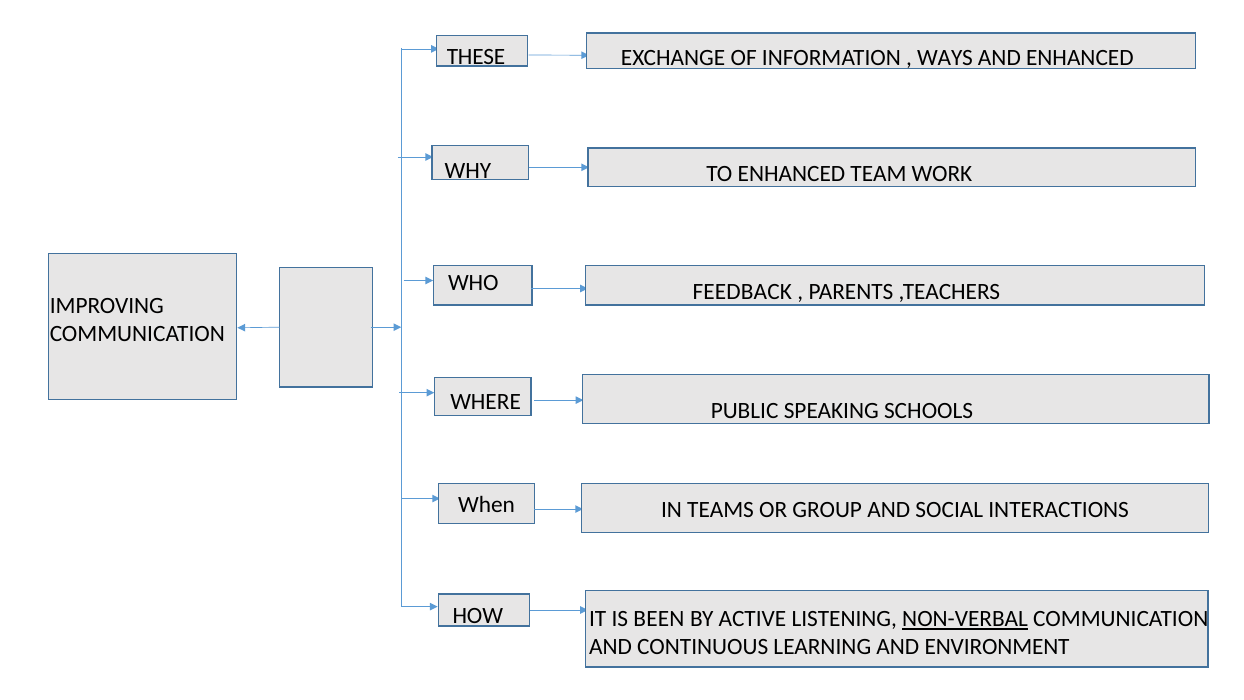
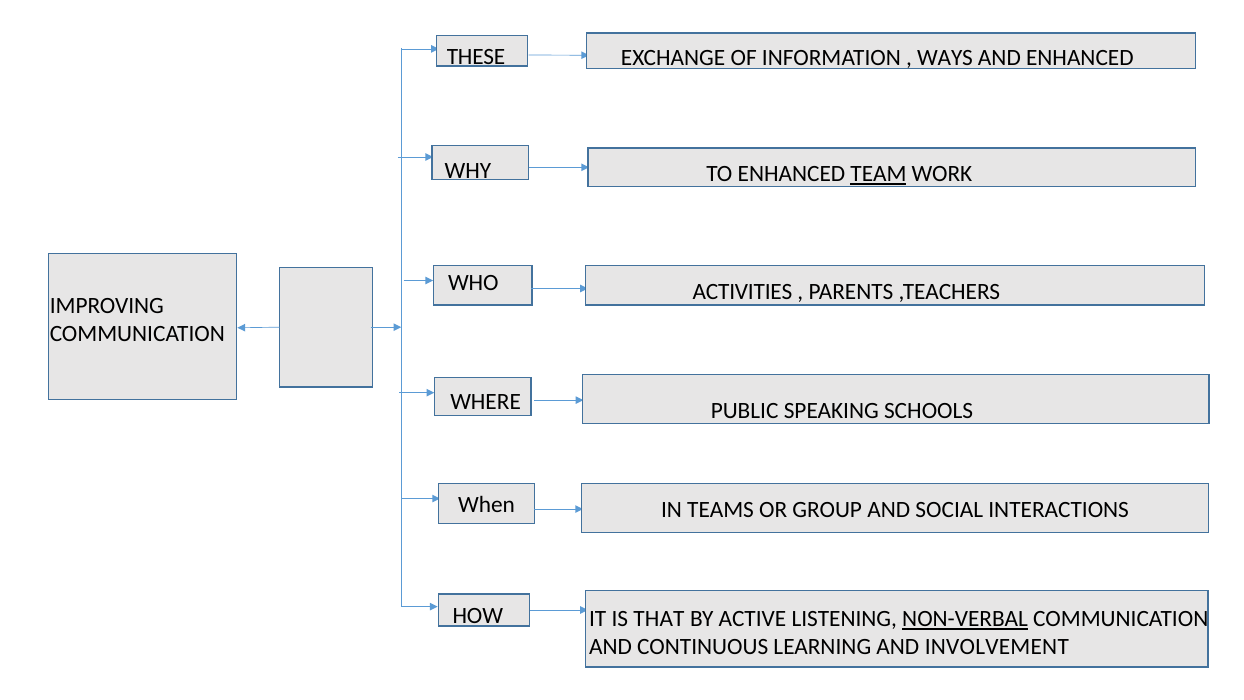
TEAM underline: none -> present
FEEDBACK: FEEDBACK -> ACTIVITIES
BEEN: BEEN -> THAT
ENVIRONMENT: ENVIRONMENT -> INVOLVEMENT
